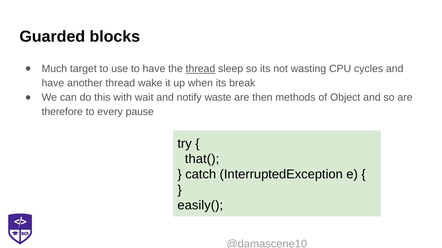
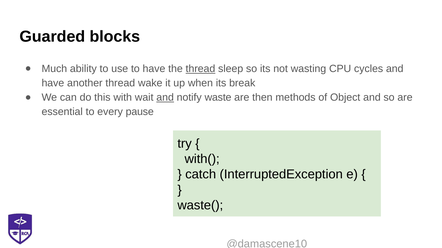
target: target -> ability
and at (165, 98) underline: none -> present
therefore: therefore -> essential
that(: that( -> with(
easily(: easily( -> waste(
